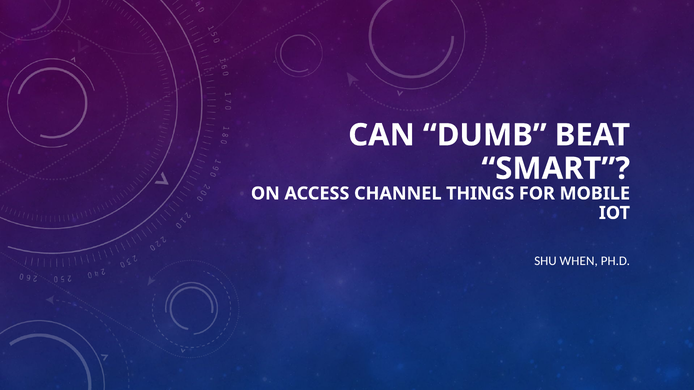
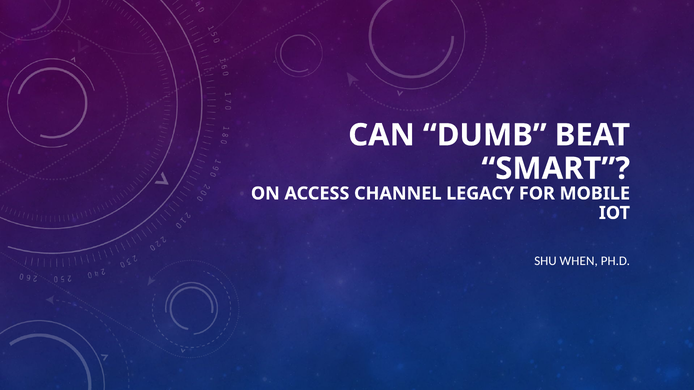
THINGS: THINGS -> LEGACY
